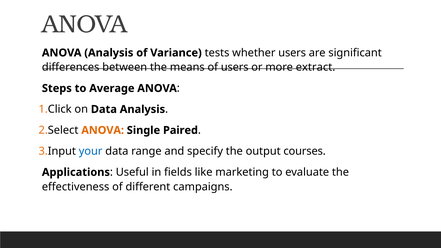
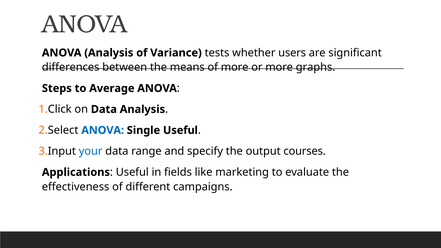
of users: users -> more
extract: extract -> graphs
ANOVA at (103, 130) colour: orange -> blue
Single Paired: Paired -> Useful
